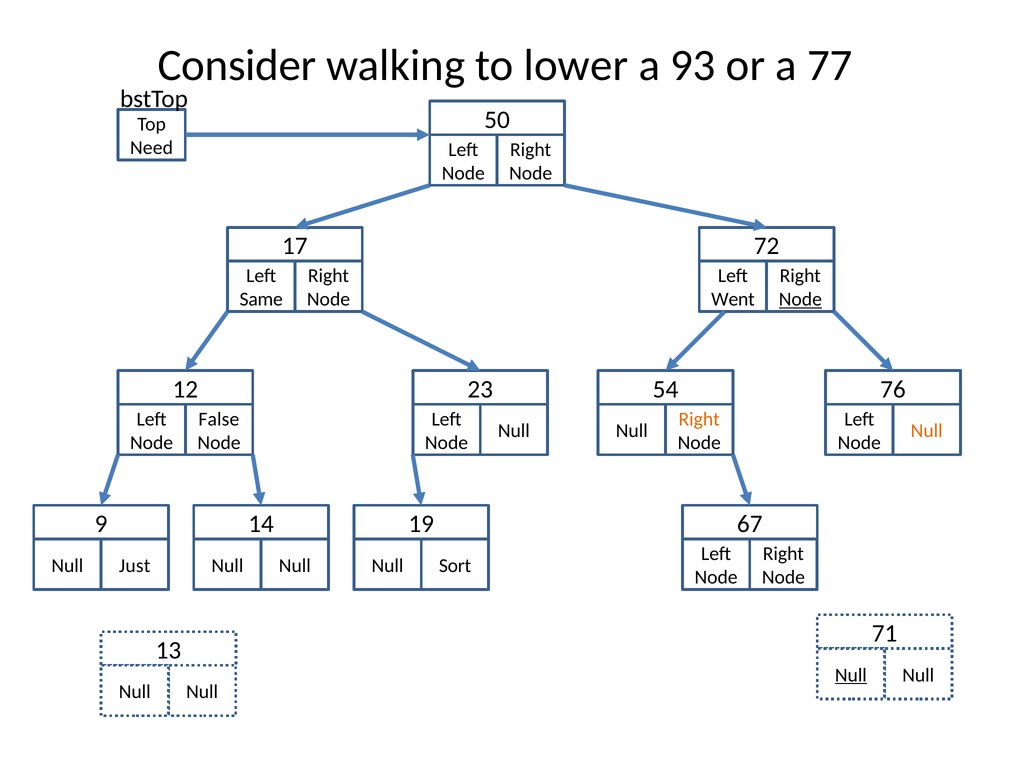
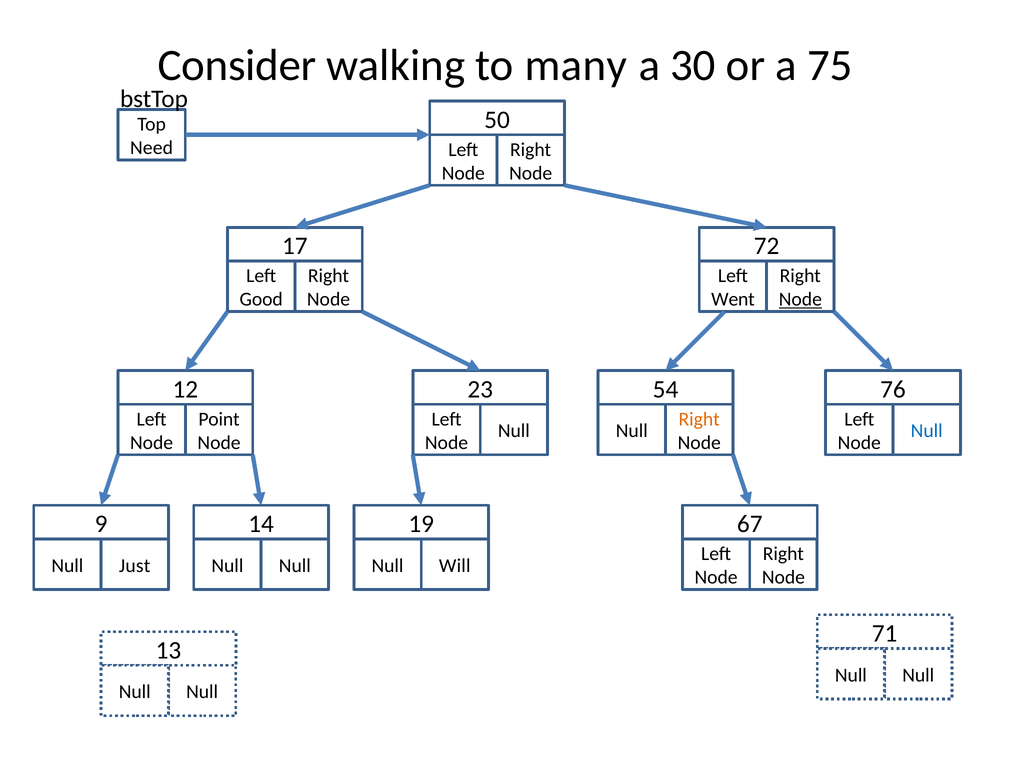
lower: lower -> many
93: 93 -> 30
77: 77 -> 75
Same: Same -> Good
False: False -> Point
Null at (927, 431) colour: orange -> blue
Sort: Sort -> Will
Null at (851, 675) underline: present -> none
